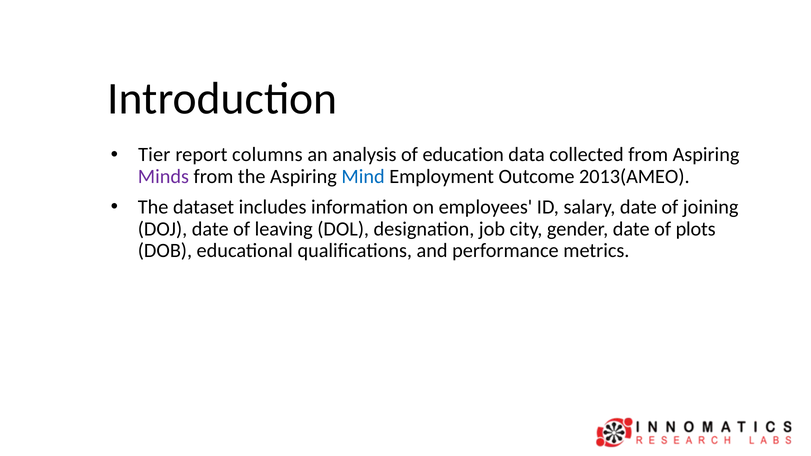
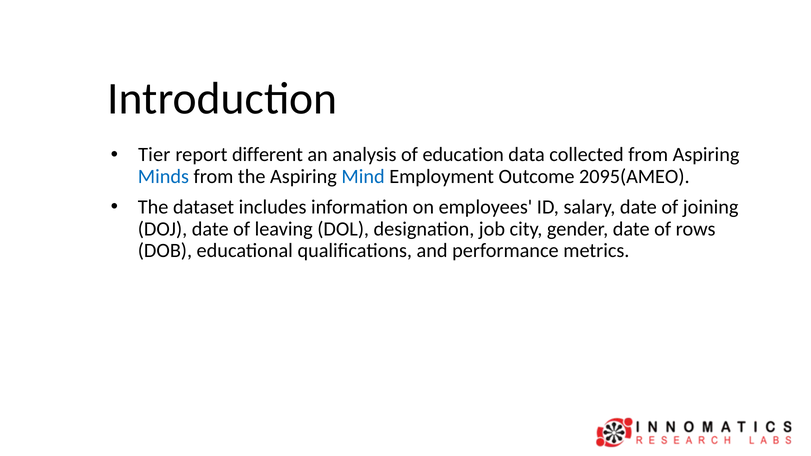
columns: columns -> different
Minds colour: purple -> blue
2013(AMEO: 2013(AMEO -> 2095(AMEO
plots: plots -> rows
